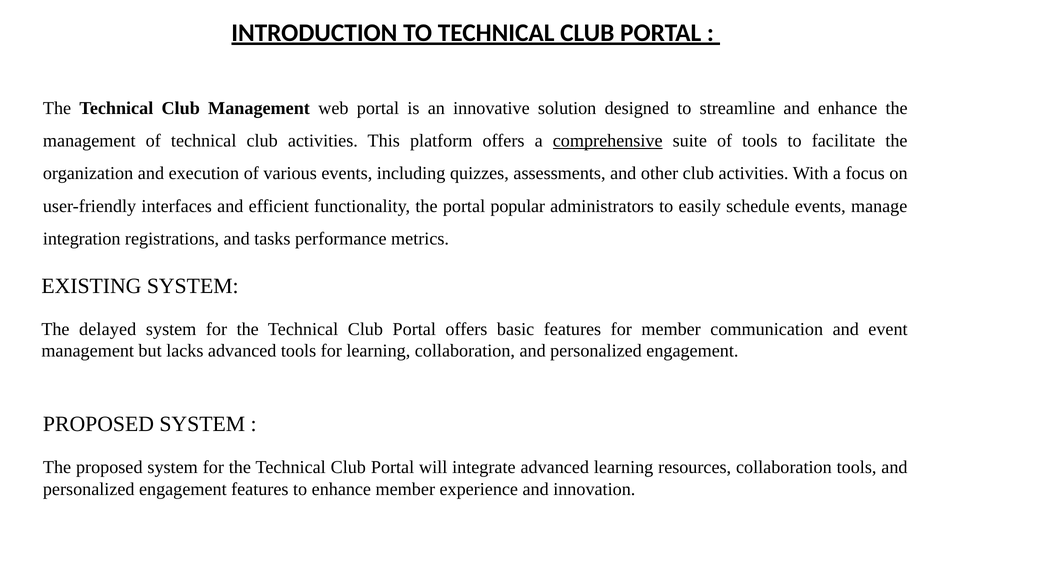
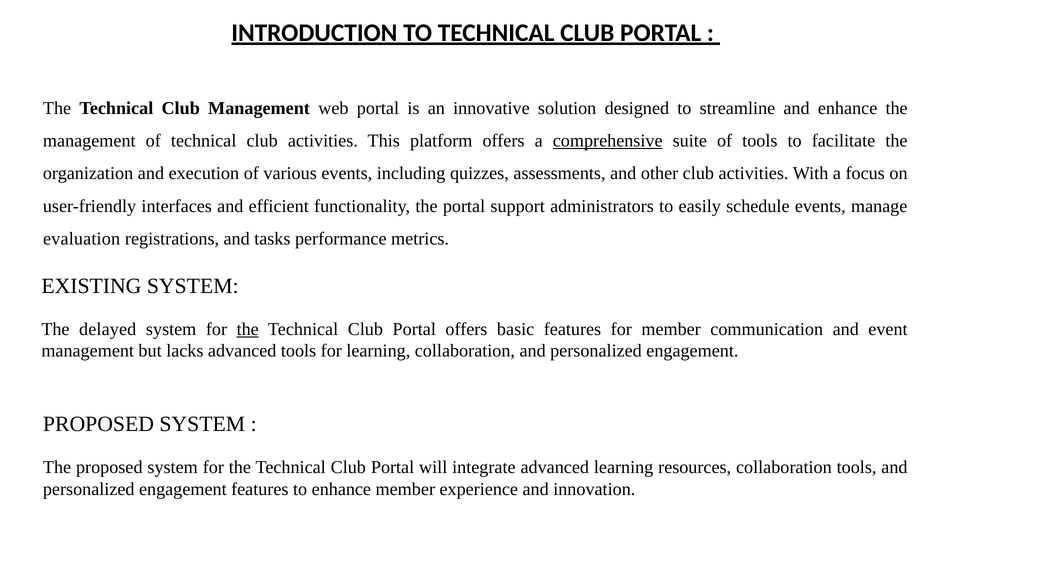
popular: popular -> support
integration: integration -> evaluation
the at (248, 329) underline: none -> present
